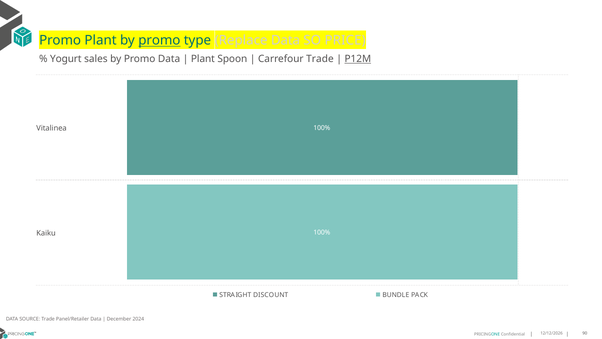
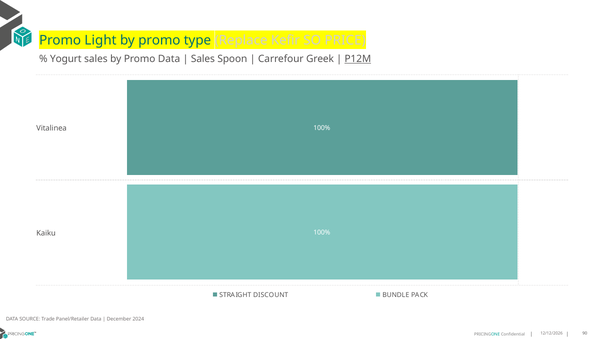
Promo Plant: Plant -> Light
promo at (159, 40) underline: present -> none
Replace Data: Data -> Kefir
Plant at (203, 59): Plant -> Sales
Carrefour Trade: Trade -> Greek
